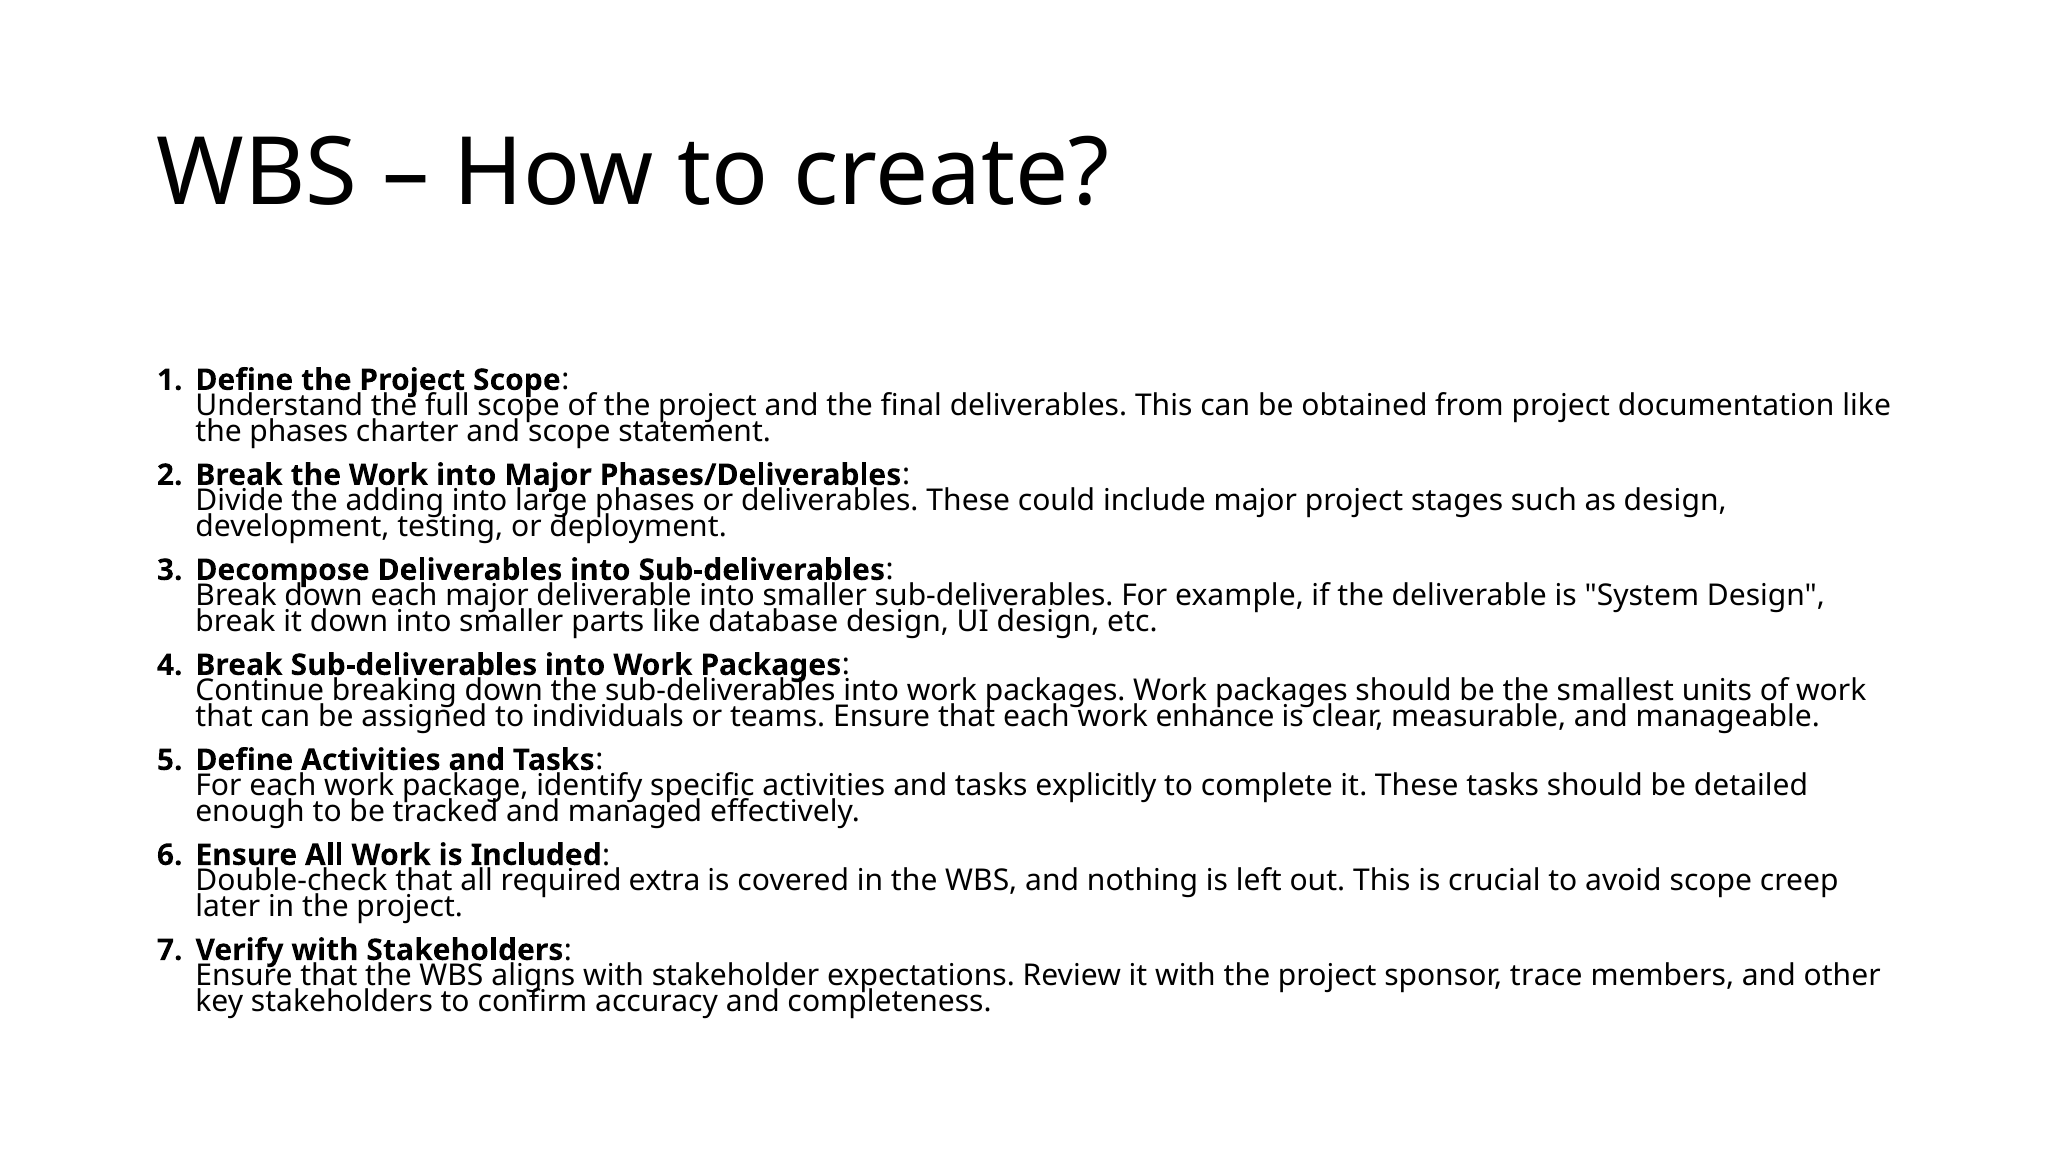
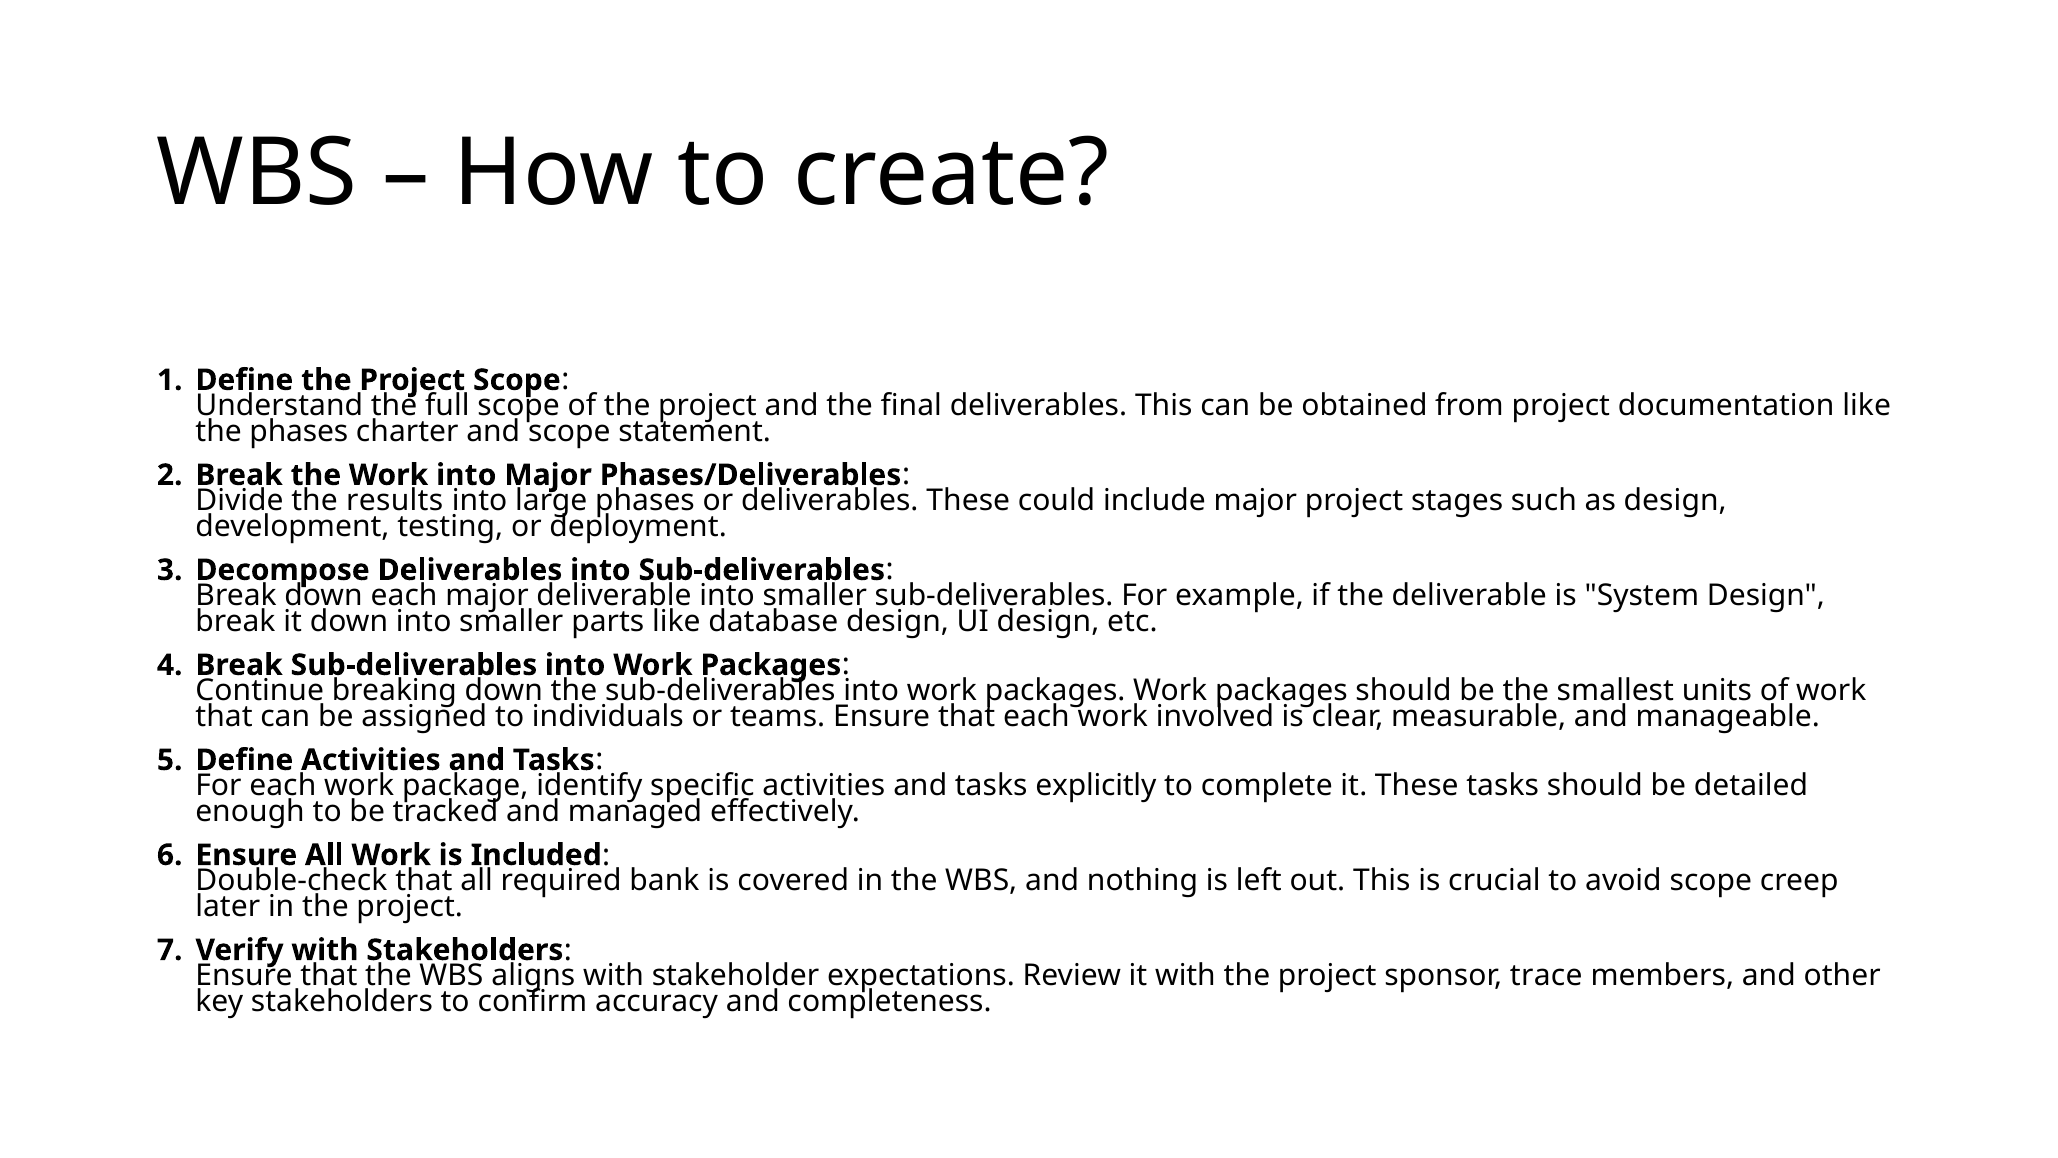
adding: adding -> results
enhance: enhance -> involved
extra: extra -> bank
